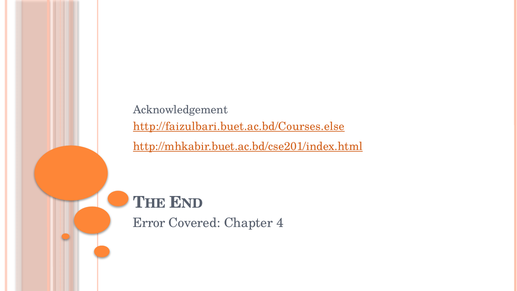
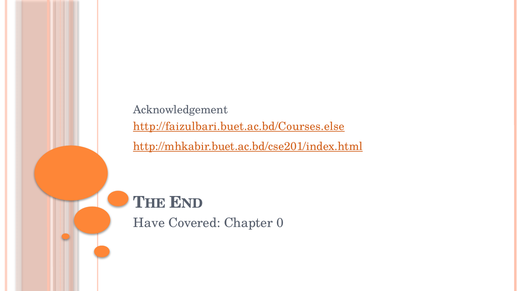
Error: Error -> Have
4: 4 -> 0
